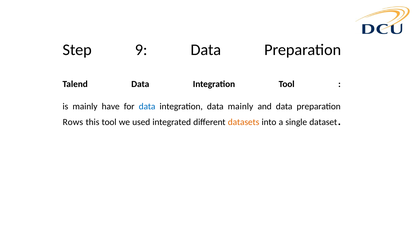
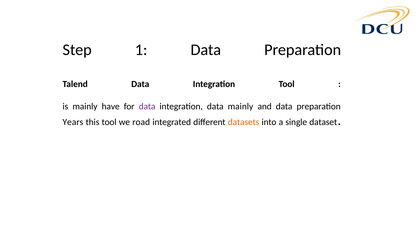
9: 9 -> 1
data at (147, 106) colour: blue -> purple
Rows: Rows -> Years
used: used -> road
